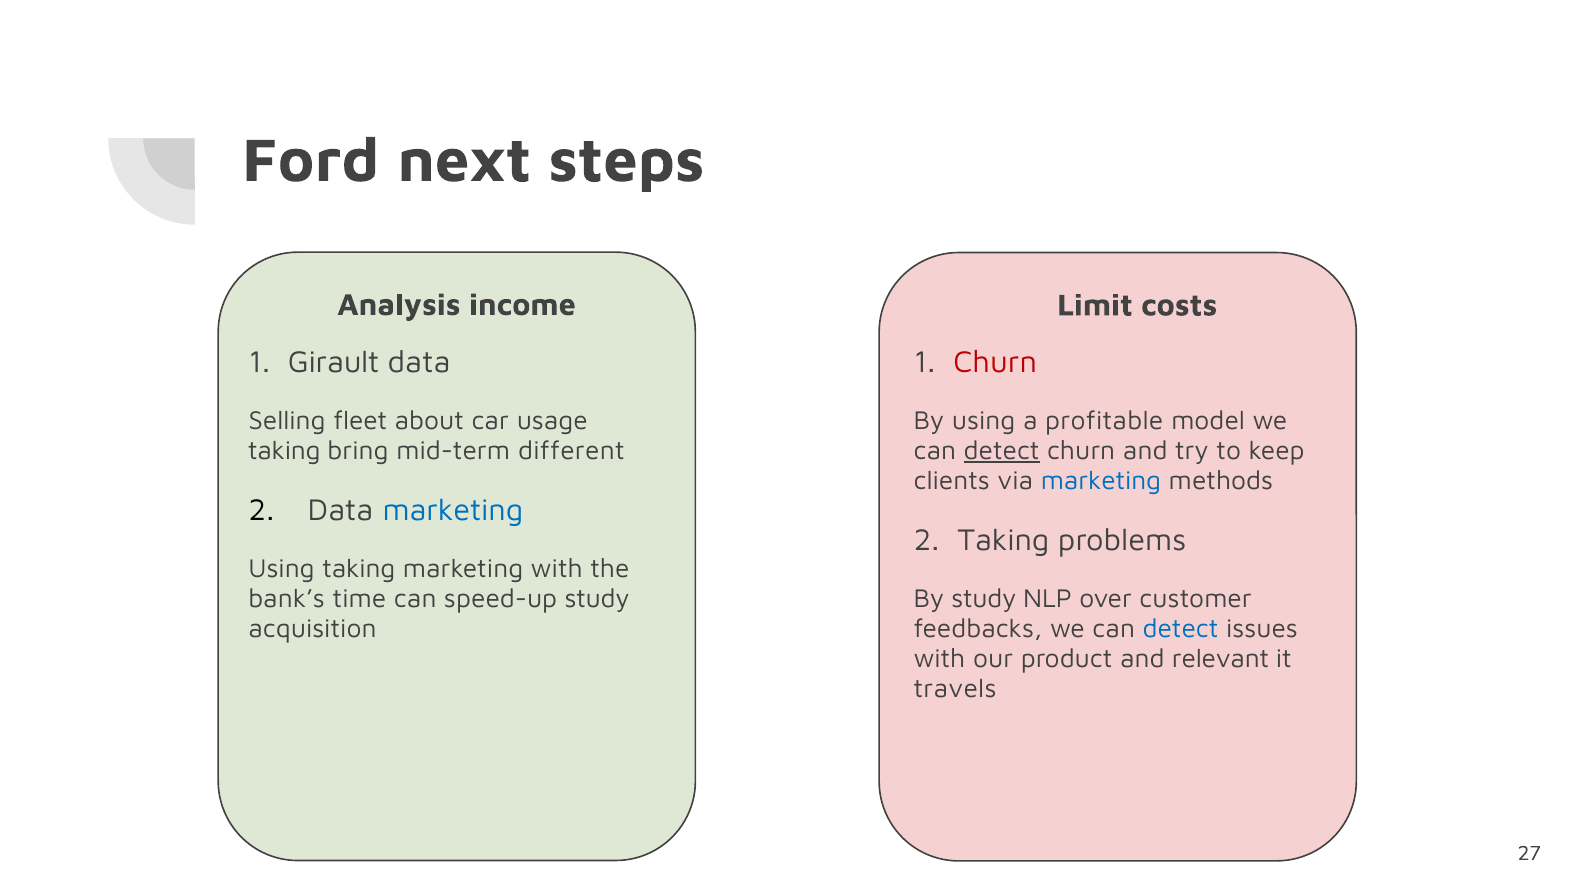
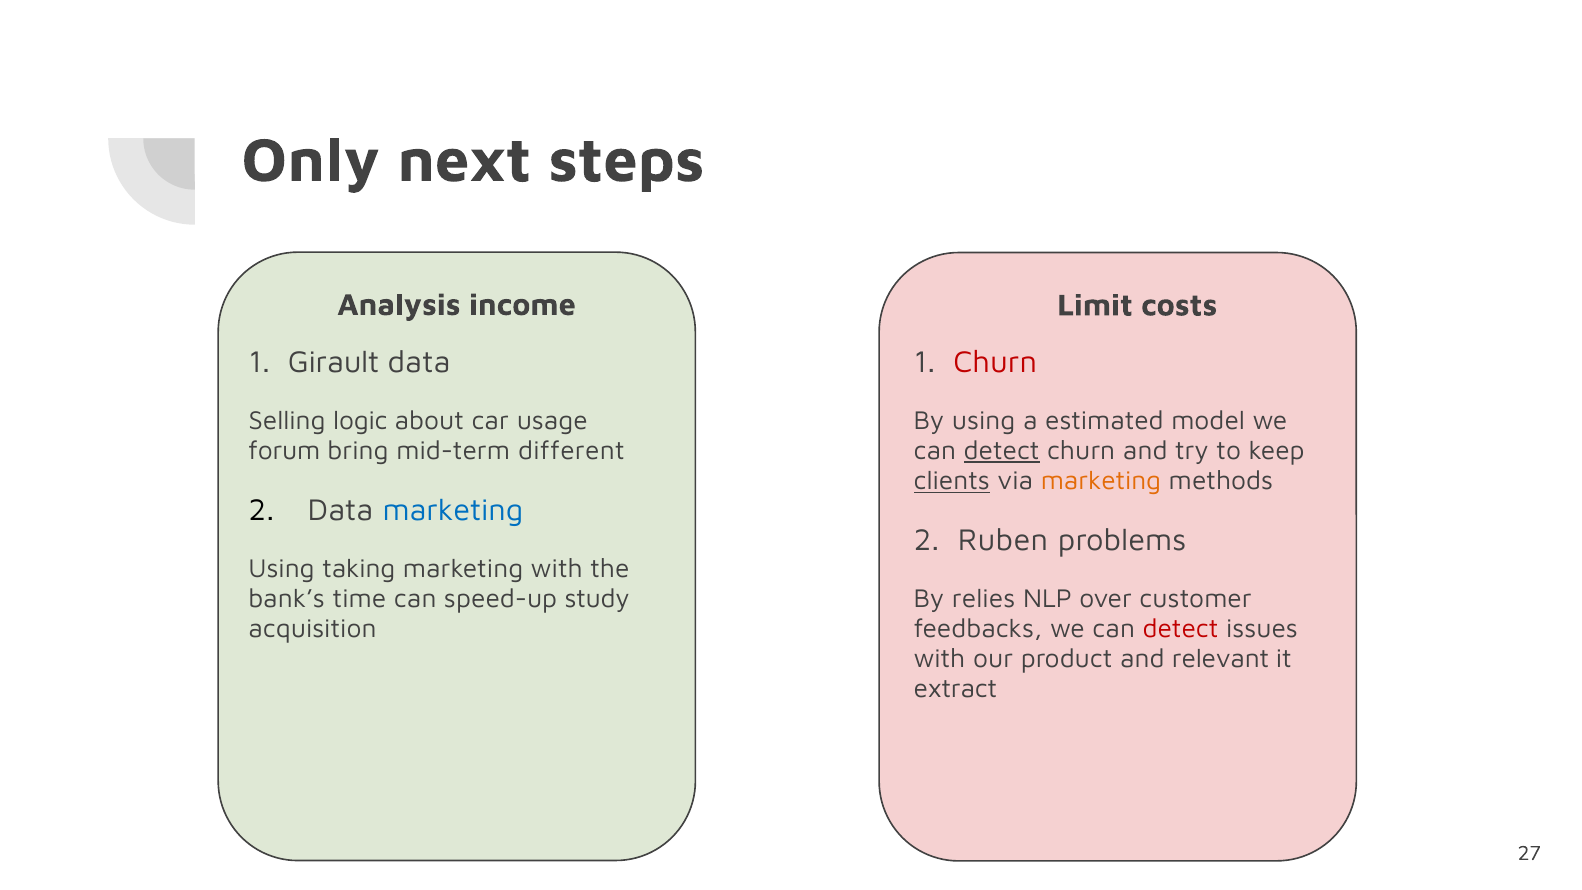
Ford: Ford -> Only
fleet: fleet -> logic
profitable: profitable -> estimated
taking at (284, 451): taking -> forum
clients underline: none -> present
marketing at (1101, 481) colour: blue -> orange
2 Taking: Taking -> Ruben
By study: study -> relies
detect at (1181, 629) colour: blue -> red
travels: travels -> extract
